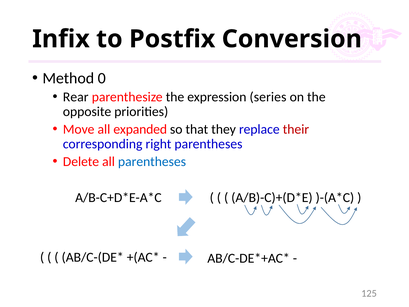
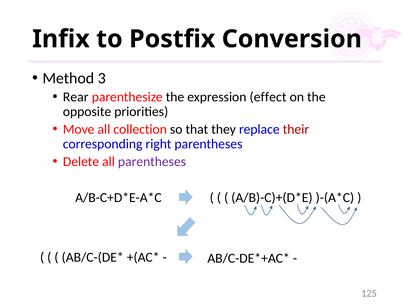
0: 0 -> 3
series: series -> effect
expanded: expanded -> collection
parentheses at (152, 161) colour: blue -> purple
